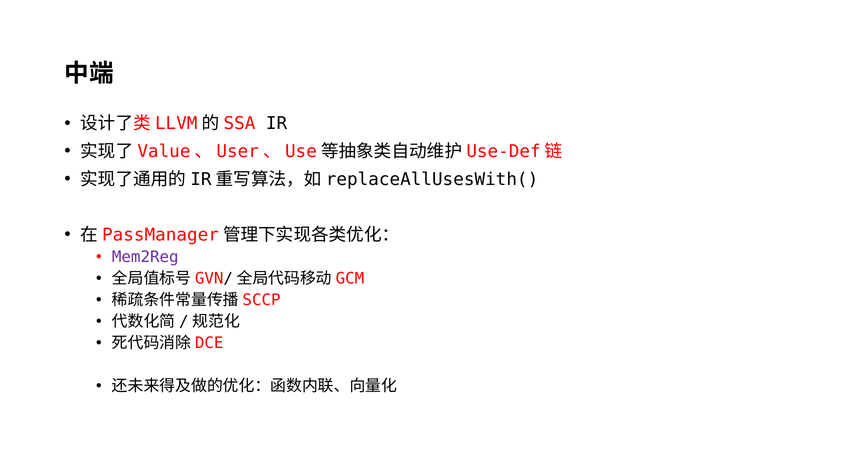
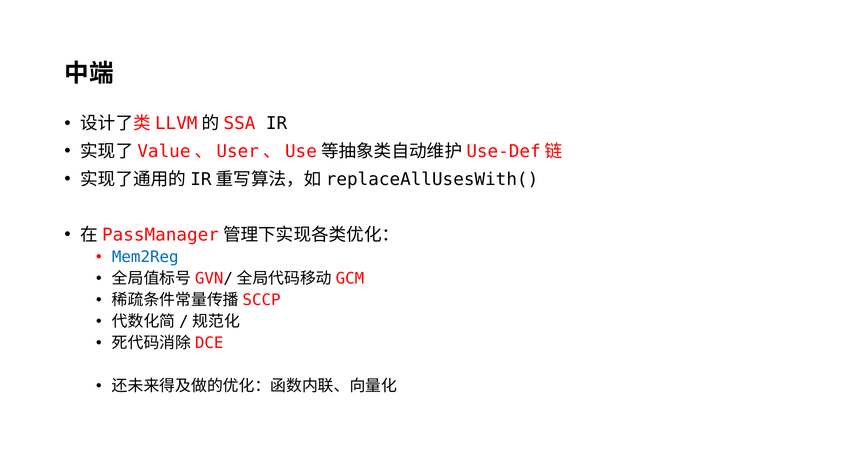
Mem2Reg colour: purple -> blue
